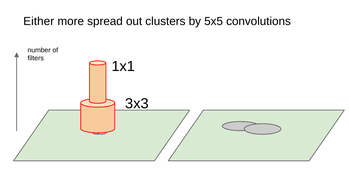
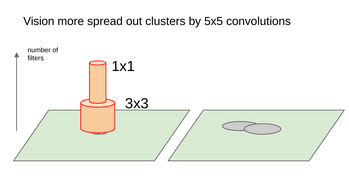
Either: Either -> Vision
